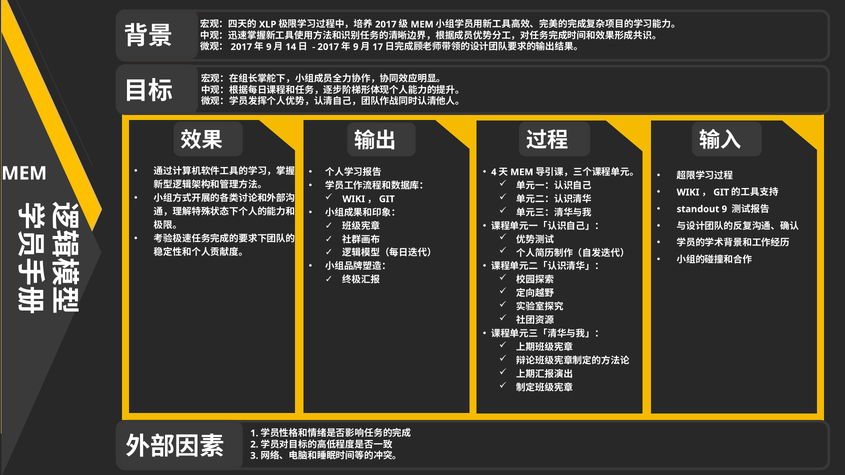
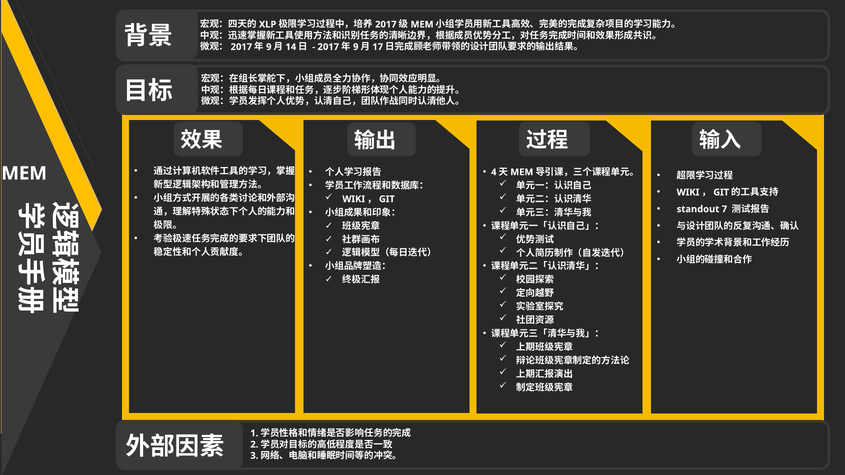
9: 9 -> 7
